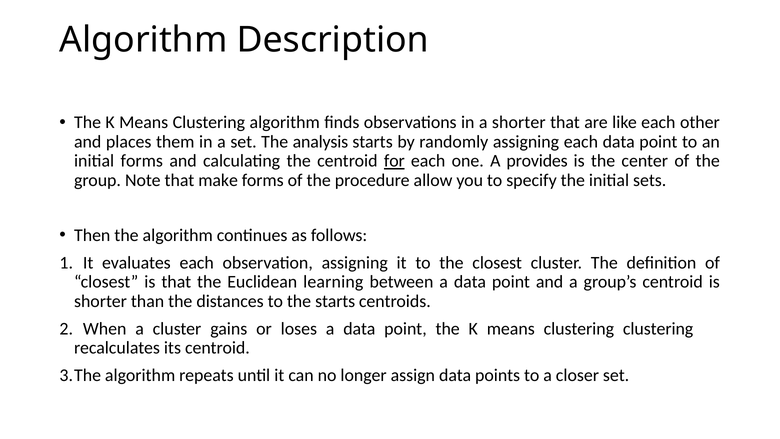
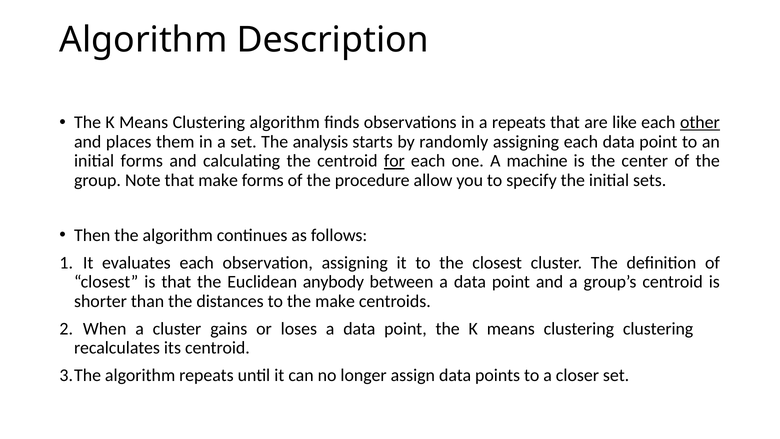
a shorter: shorter -> repeats
other underline: none -> present
provides: provides -> machine
learning: learning -> anybody
the starts: starts -> make
